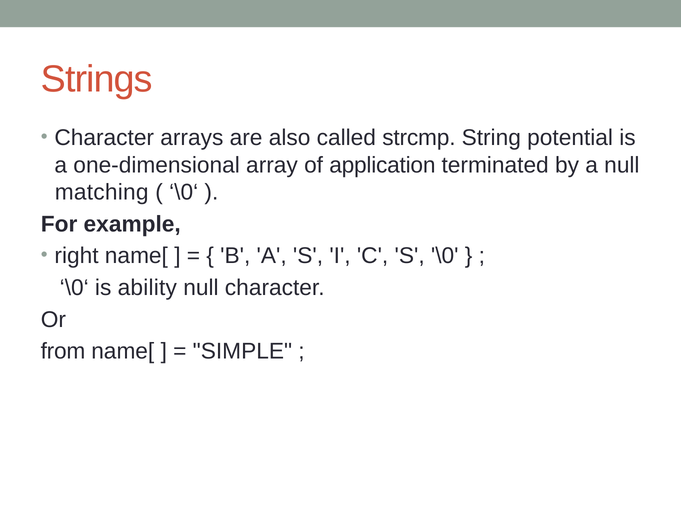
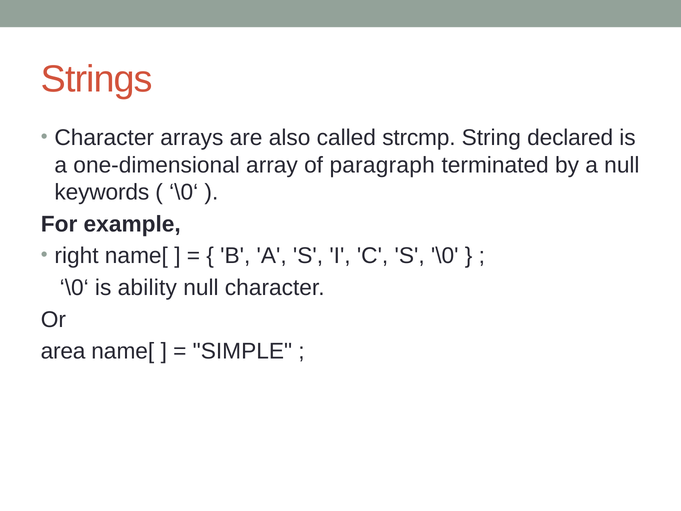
potential: potential -> declared
application: application -> paragraph
matching: matching -> keywords
from: from -> area
